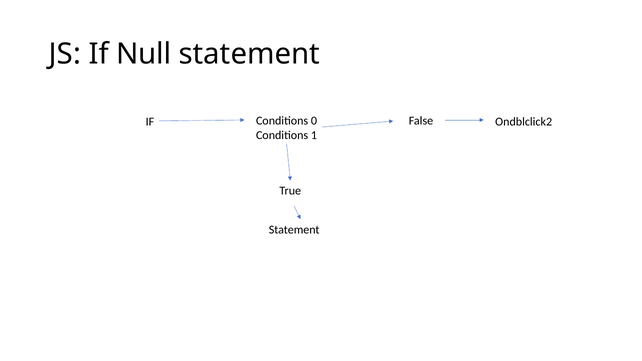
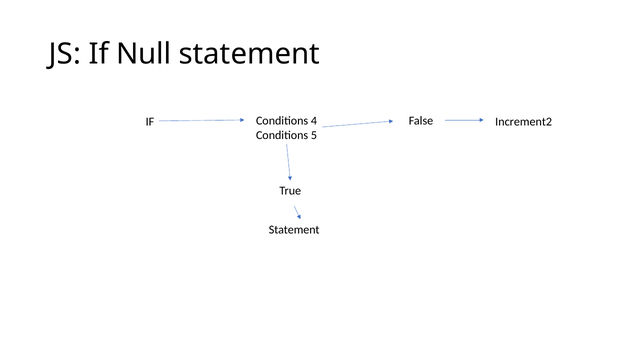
0: 0 -> 4
Ondblclick2: Ondblclick2 -> Increment2
1: 1 -> 5
